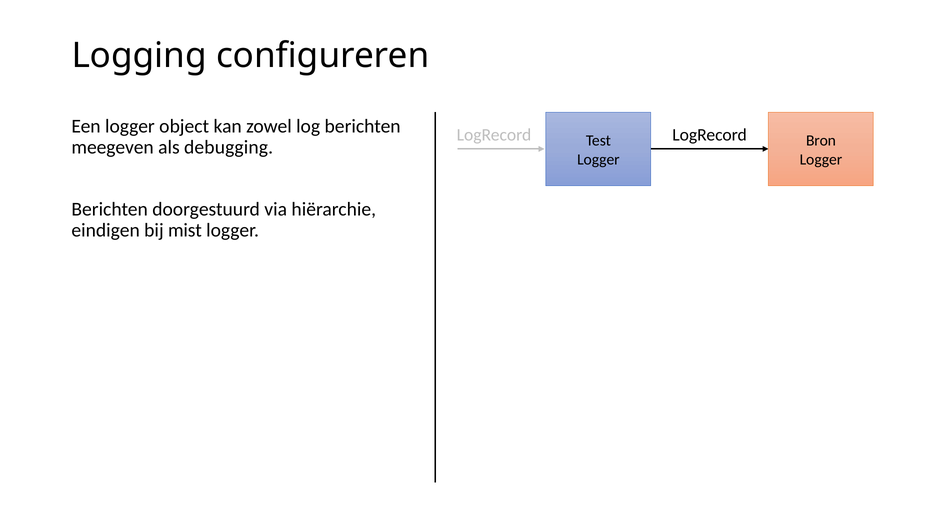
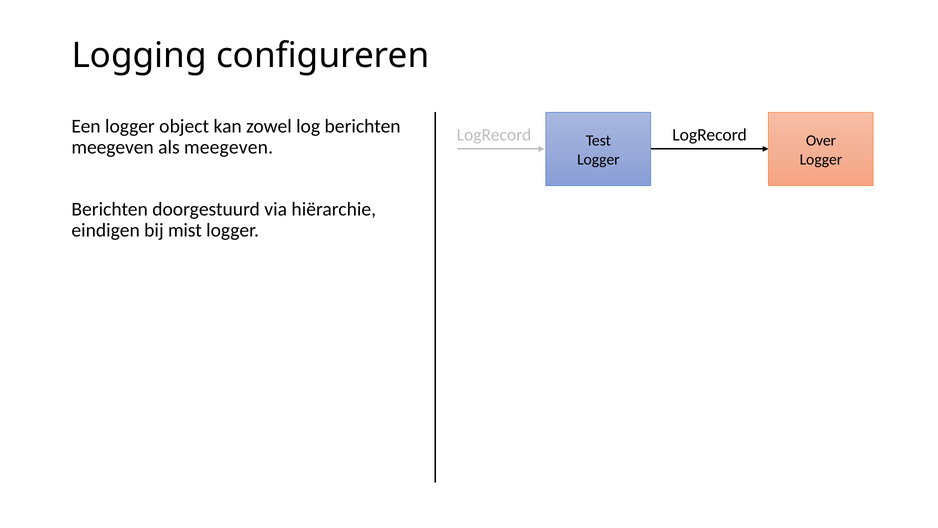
Bron: Bron -> Over
als debugging: debugging -> meegeven
